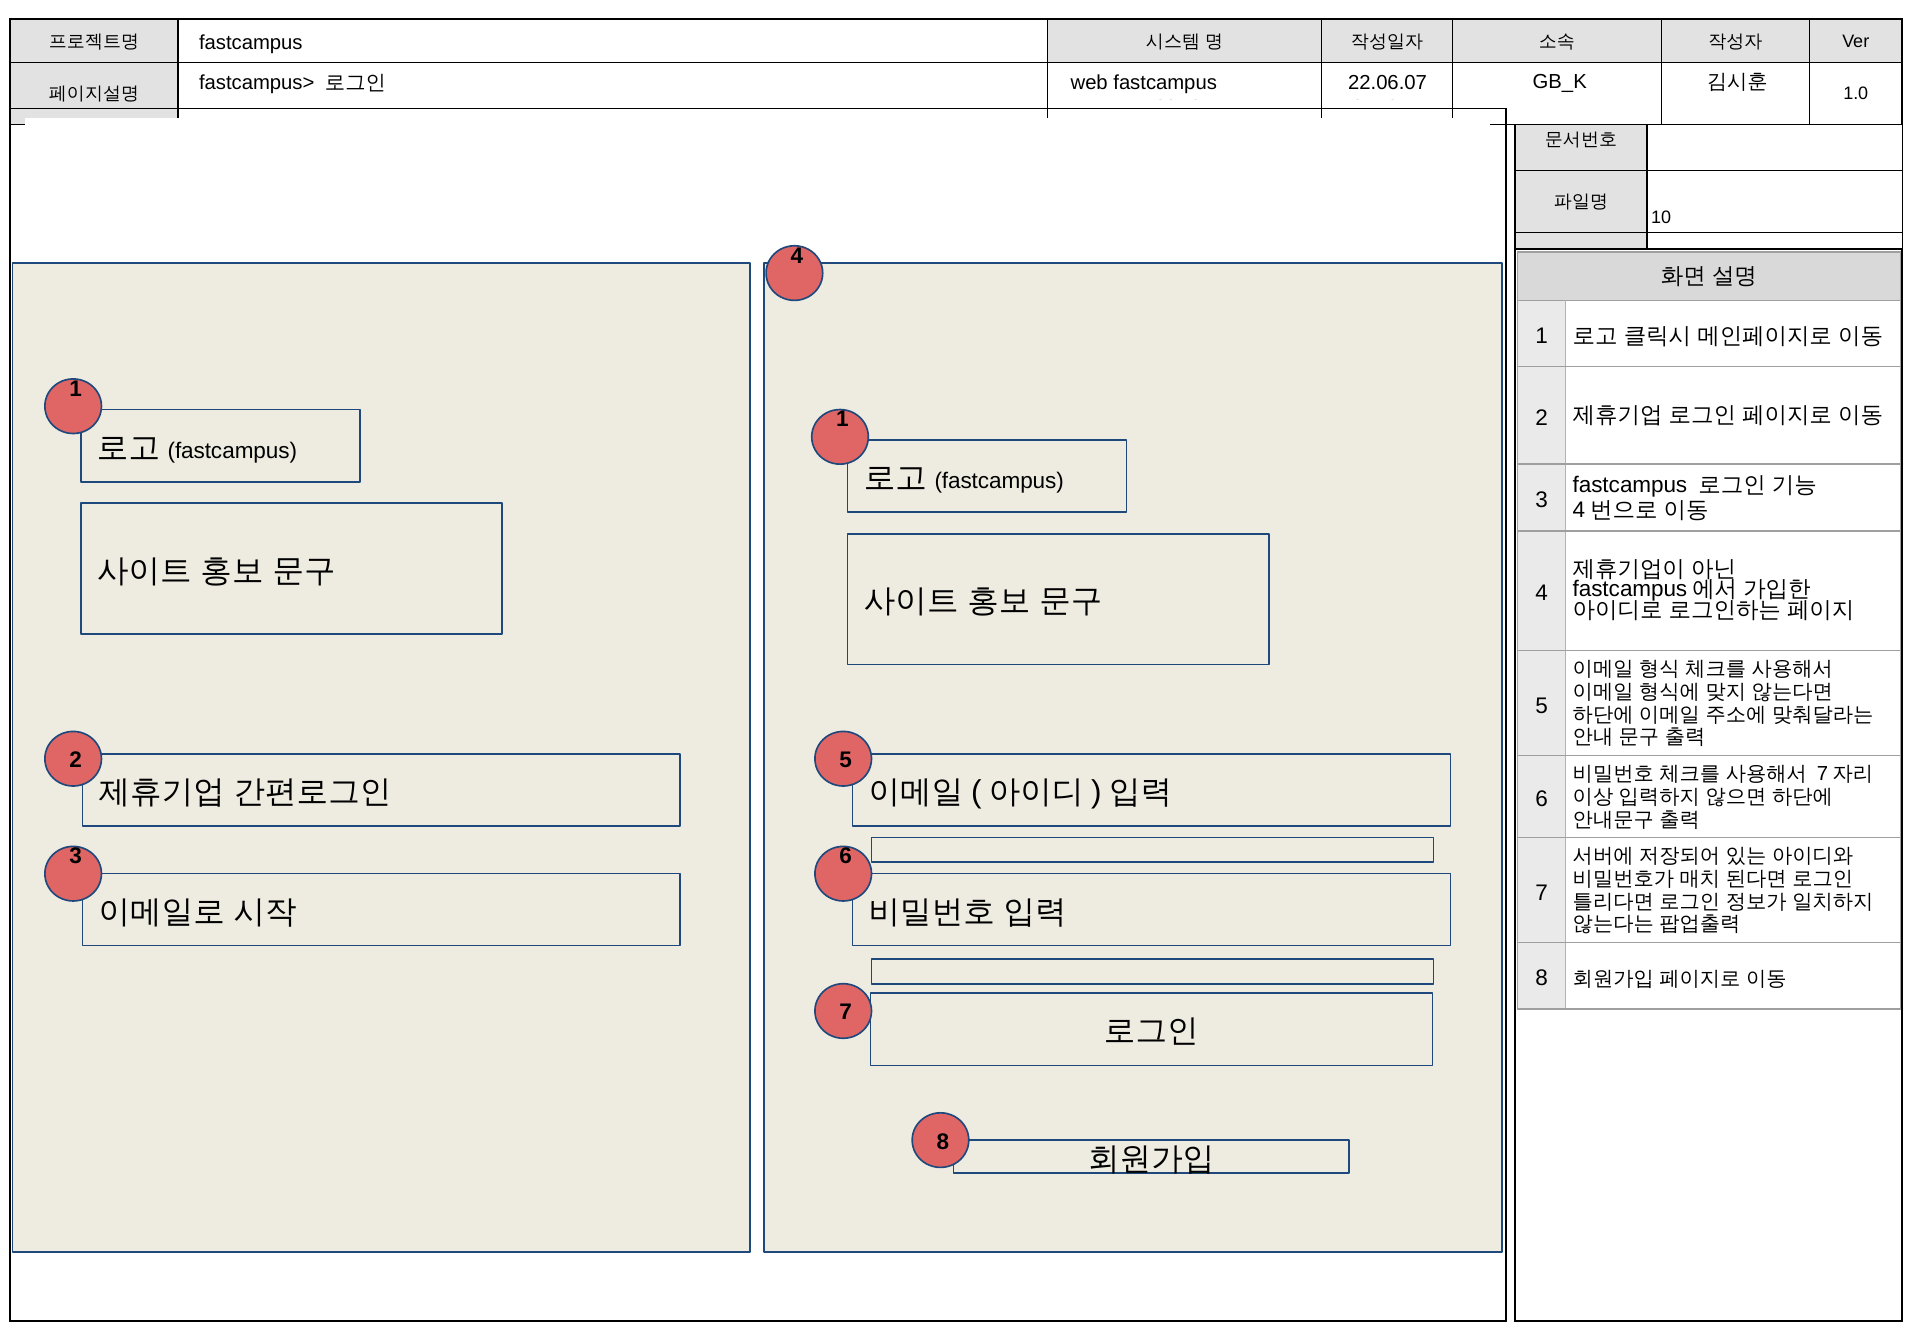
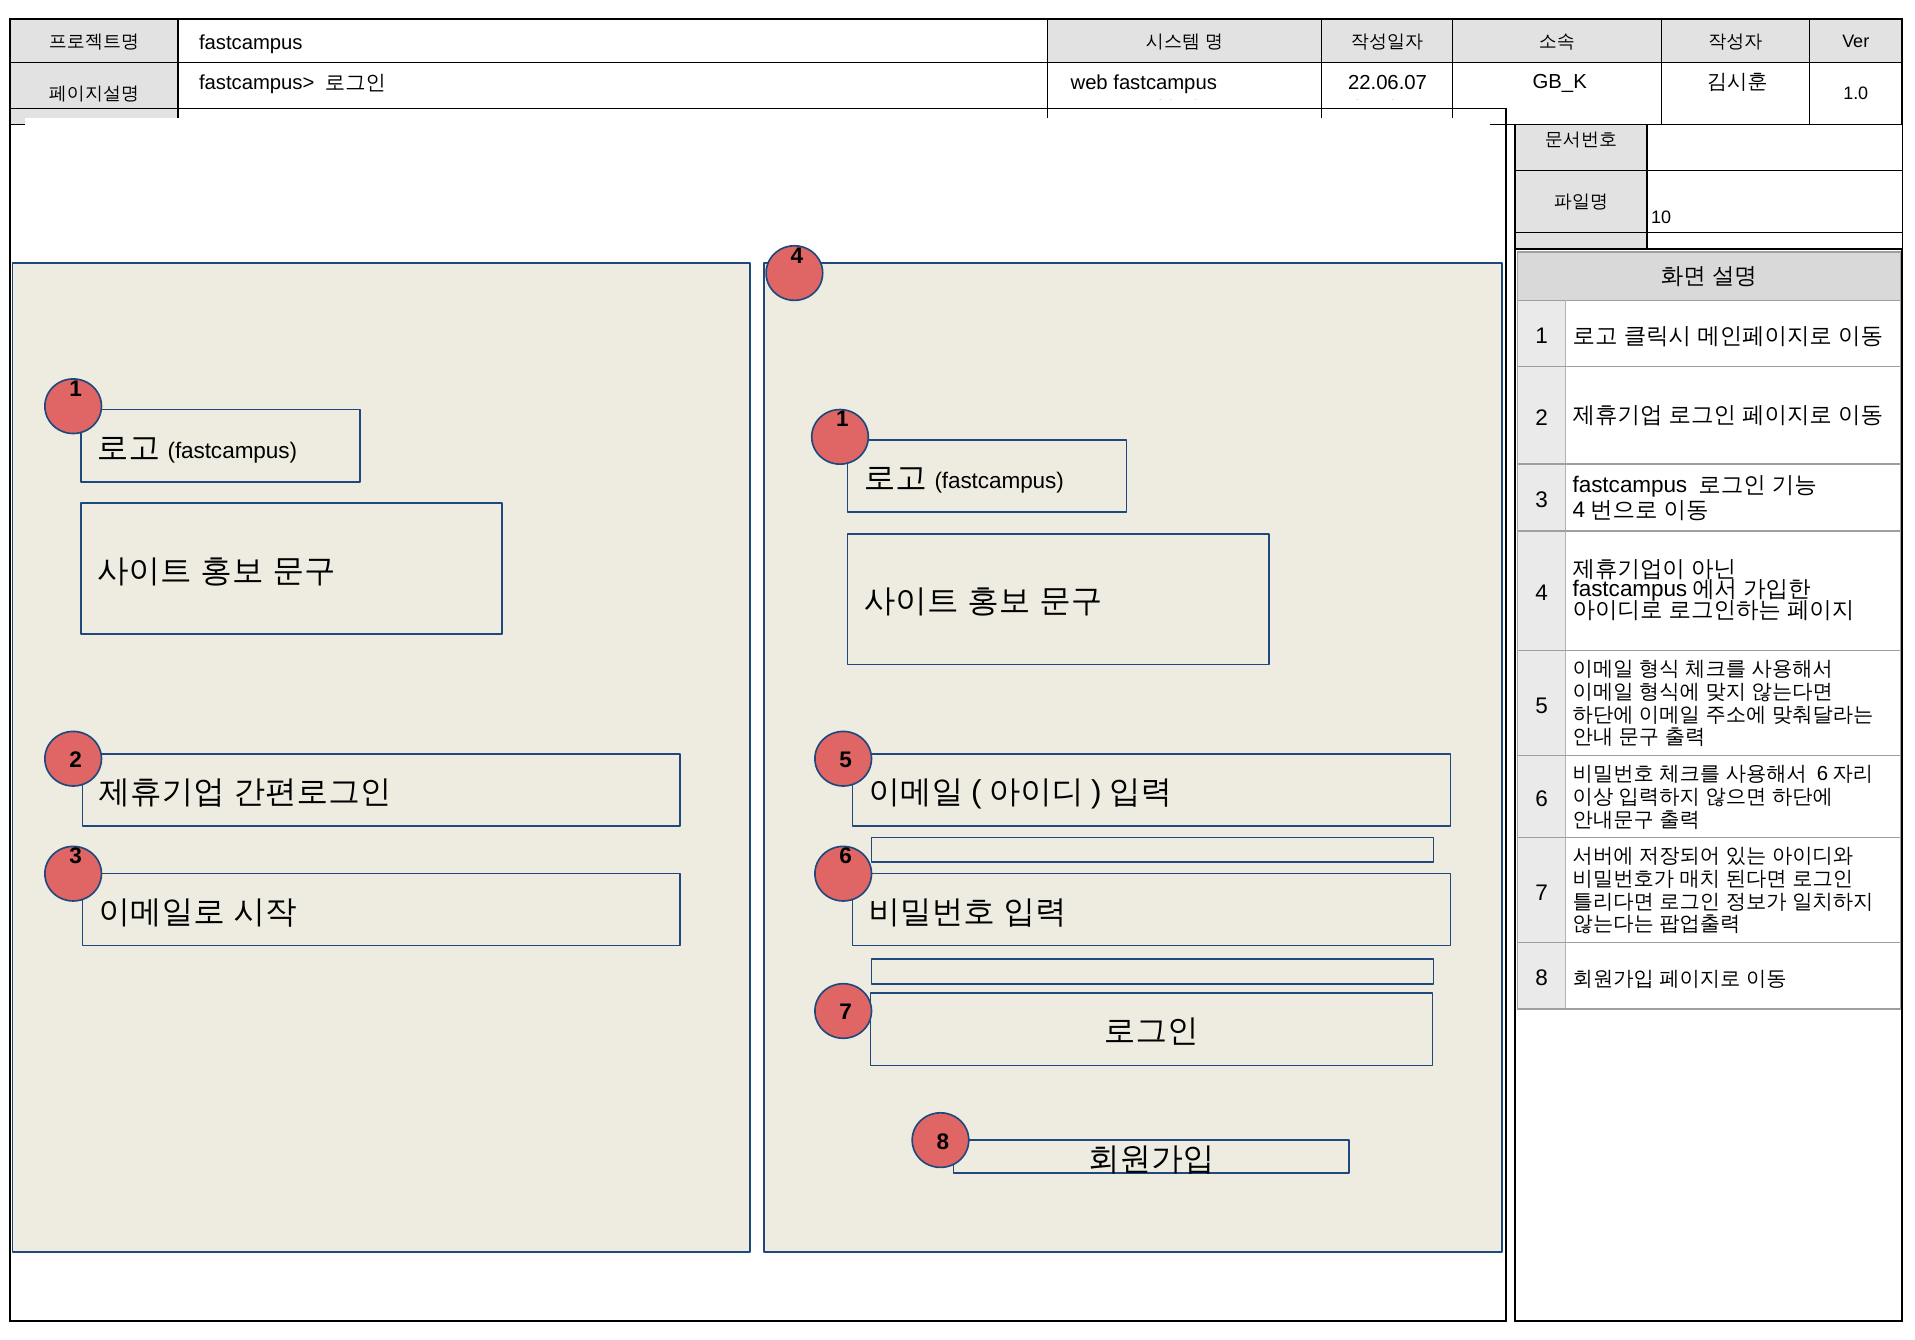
7 at (1823, 774): 7 -> 6
